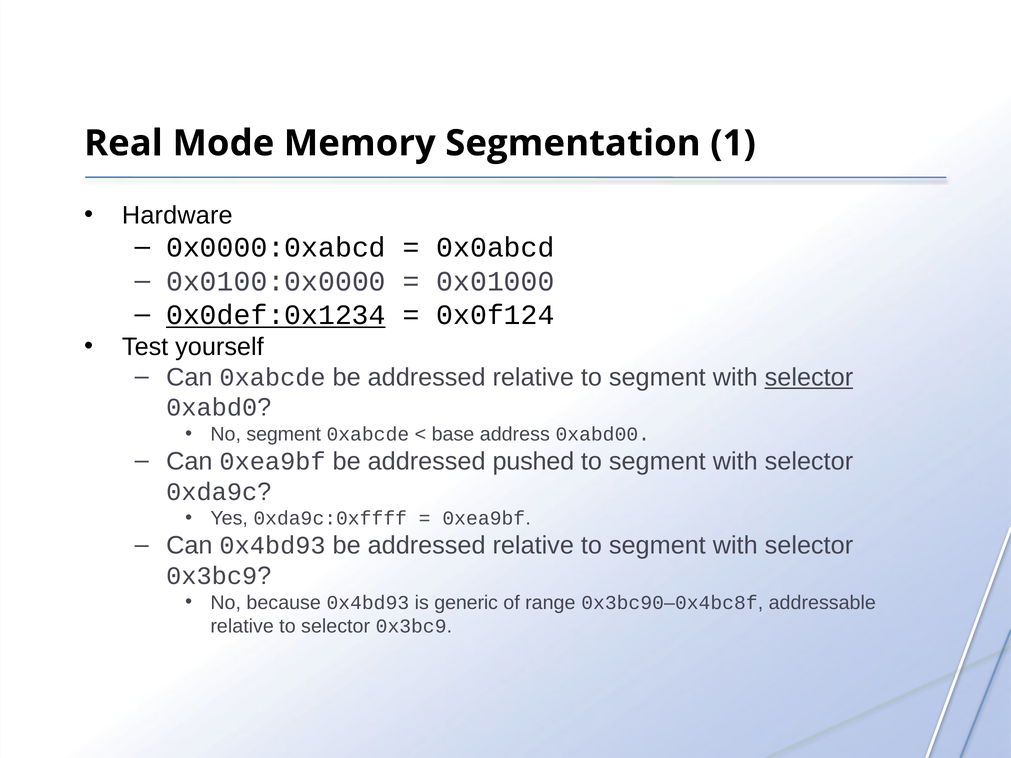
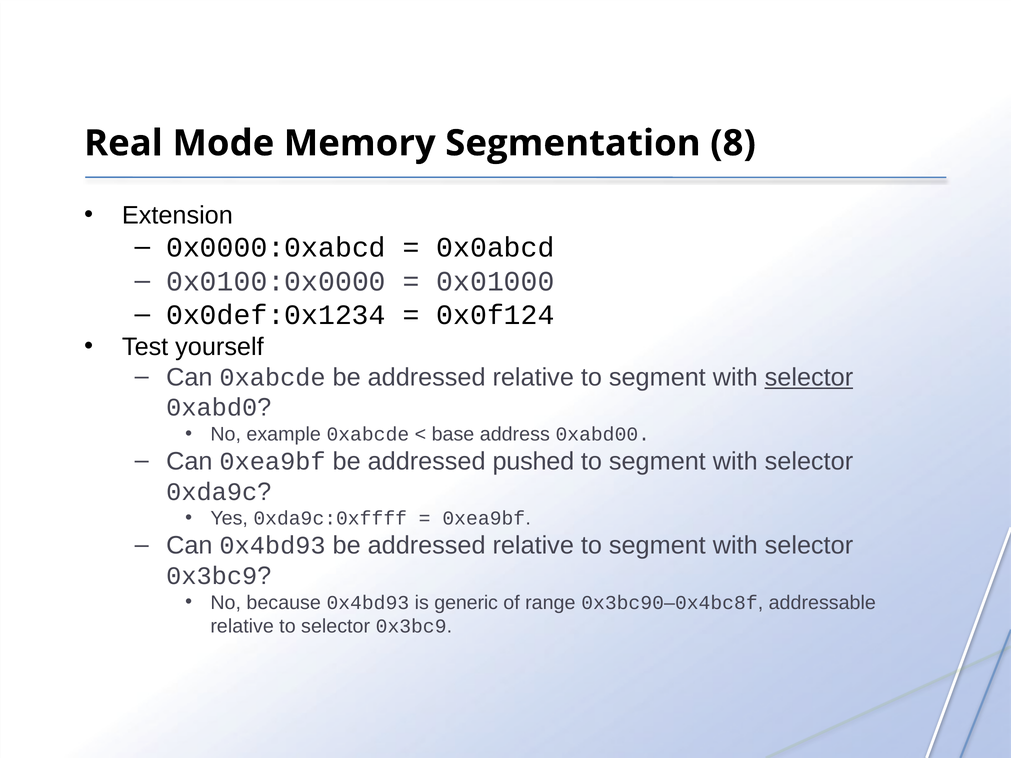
1: 1 -> 8
Hardware: Hardware -> Extension
0x0def:0x1234 underline: present -> none
No segment: segment -> example
